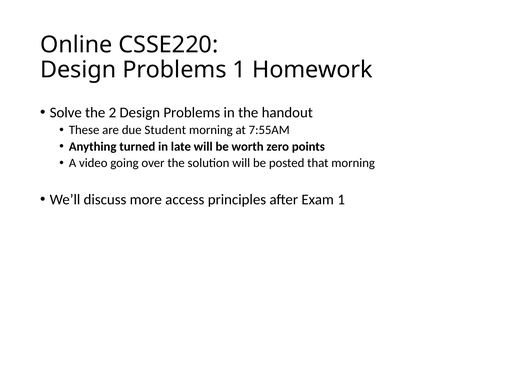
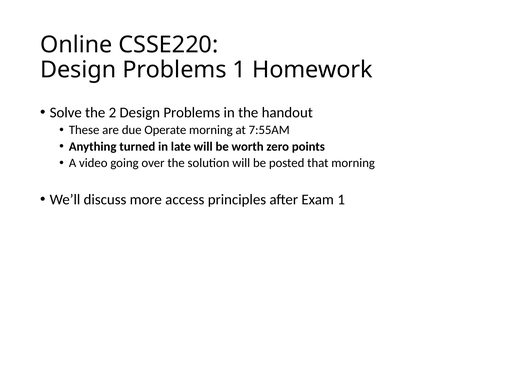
Student: Student -> Operate
